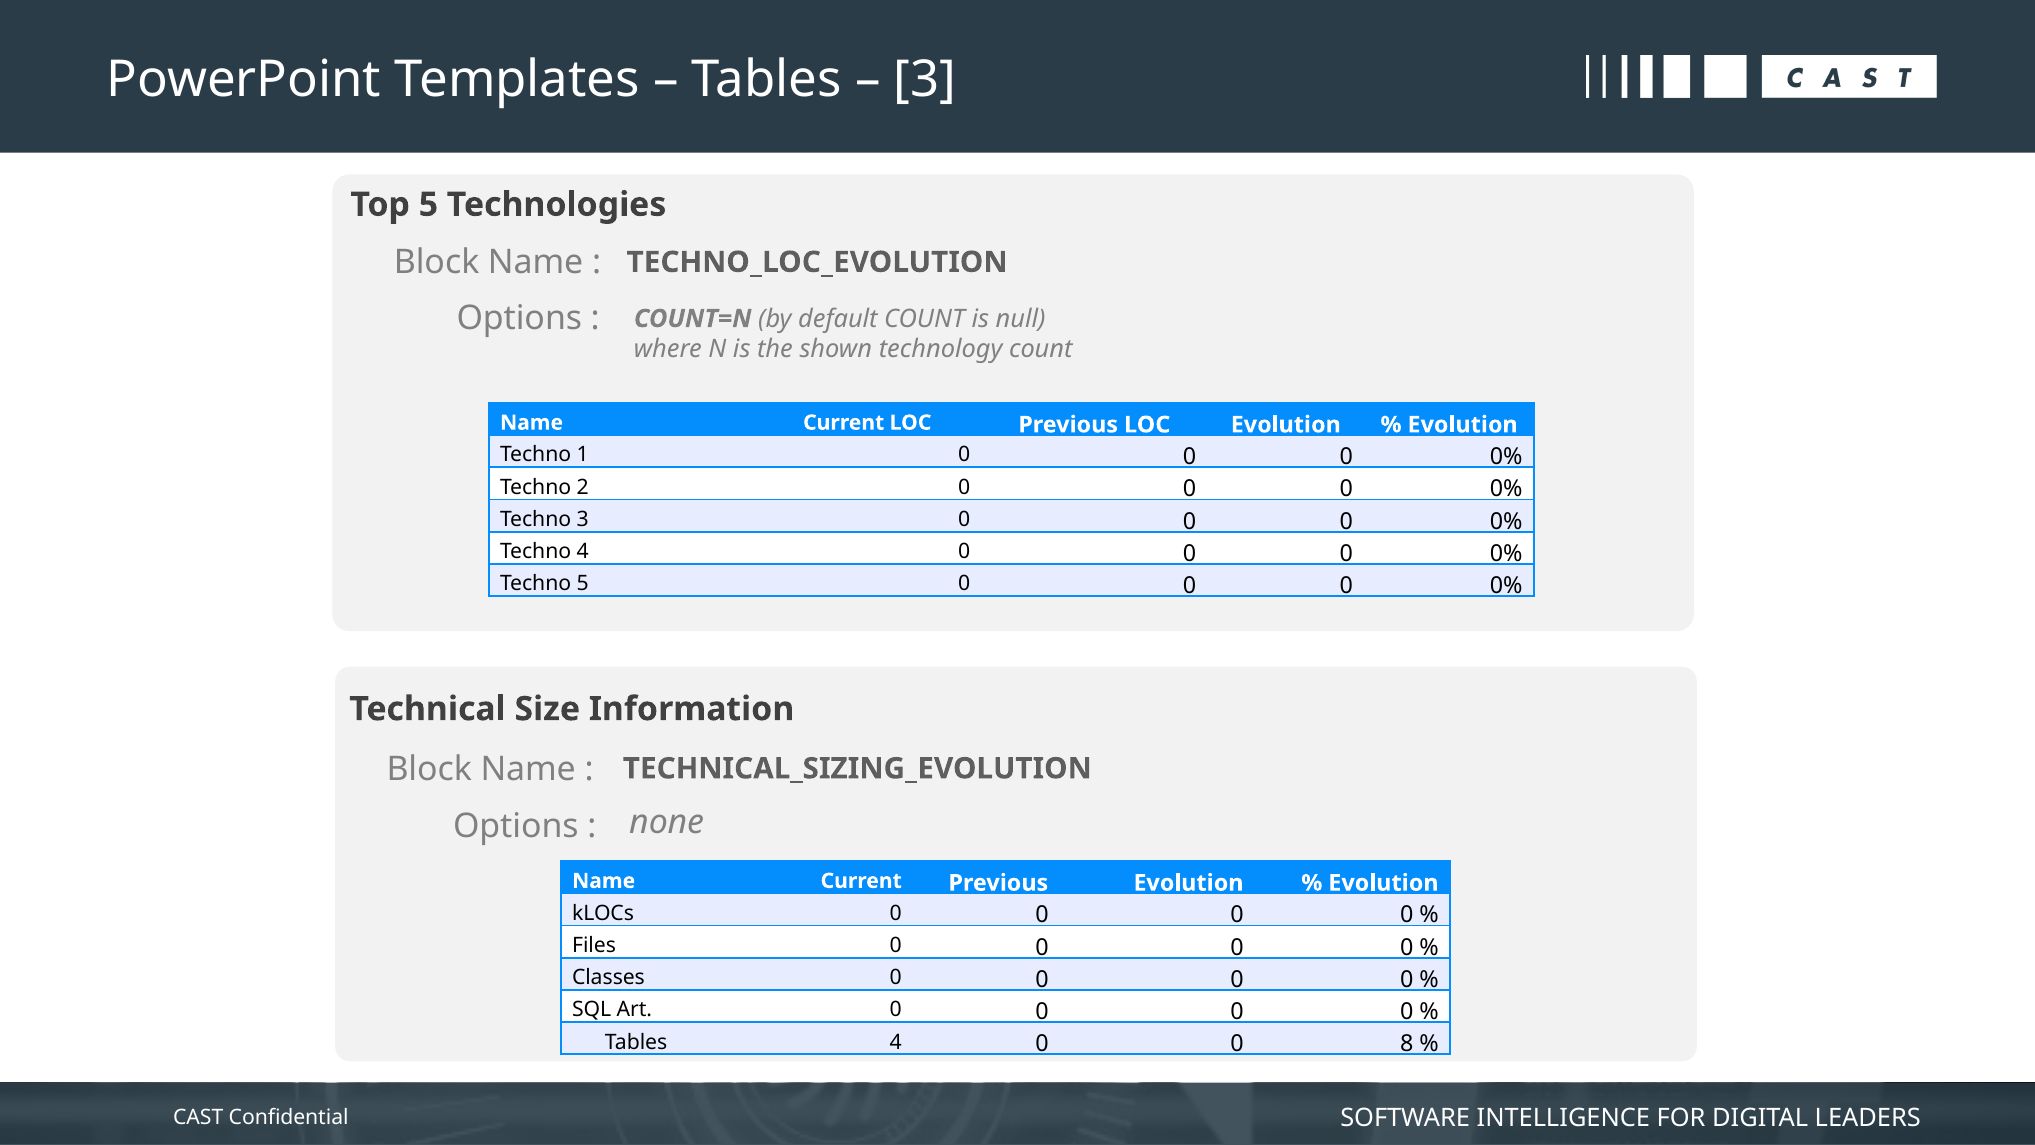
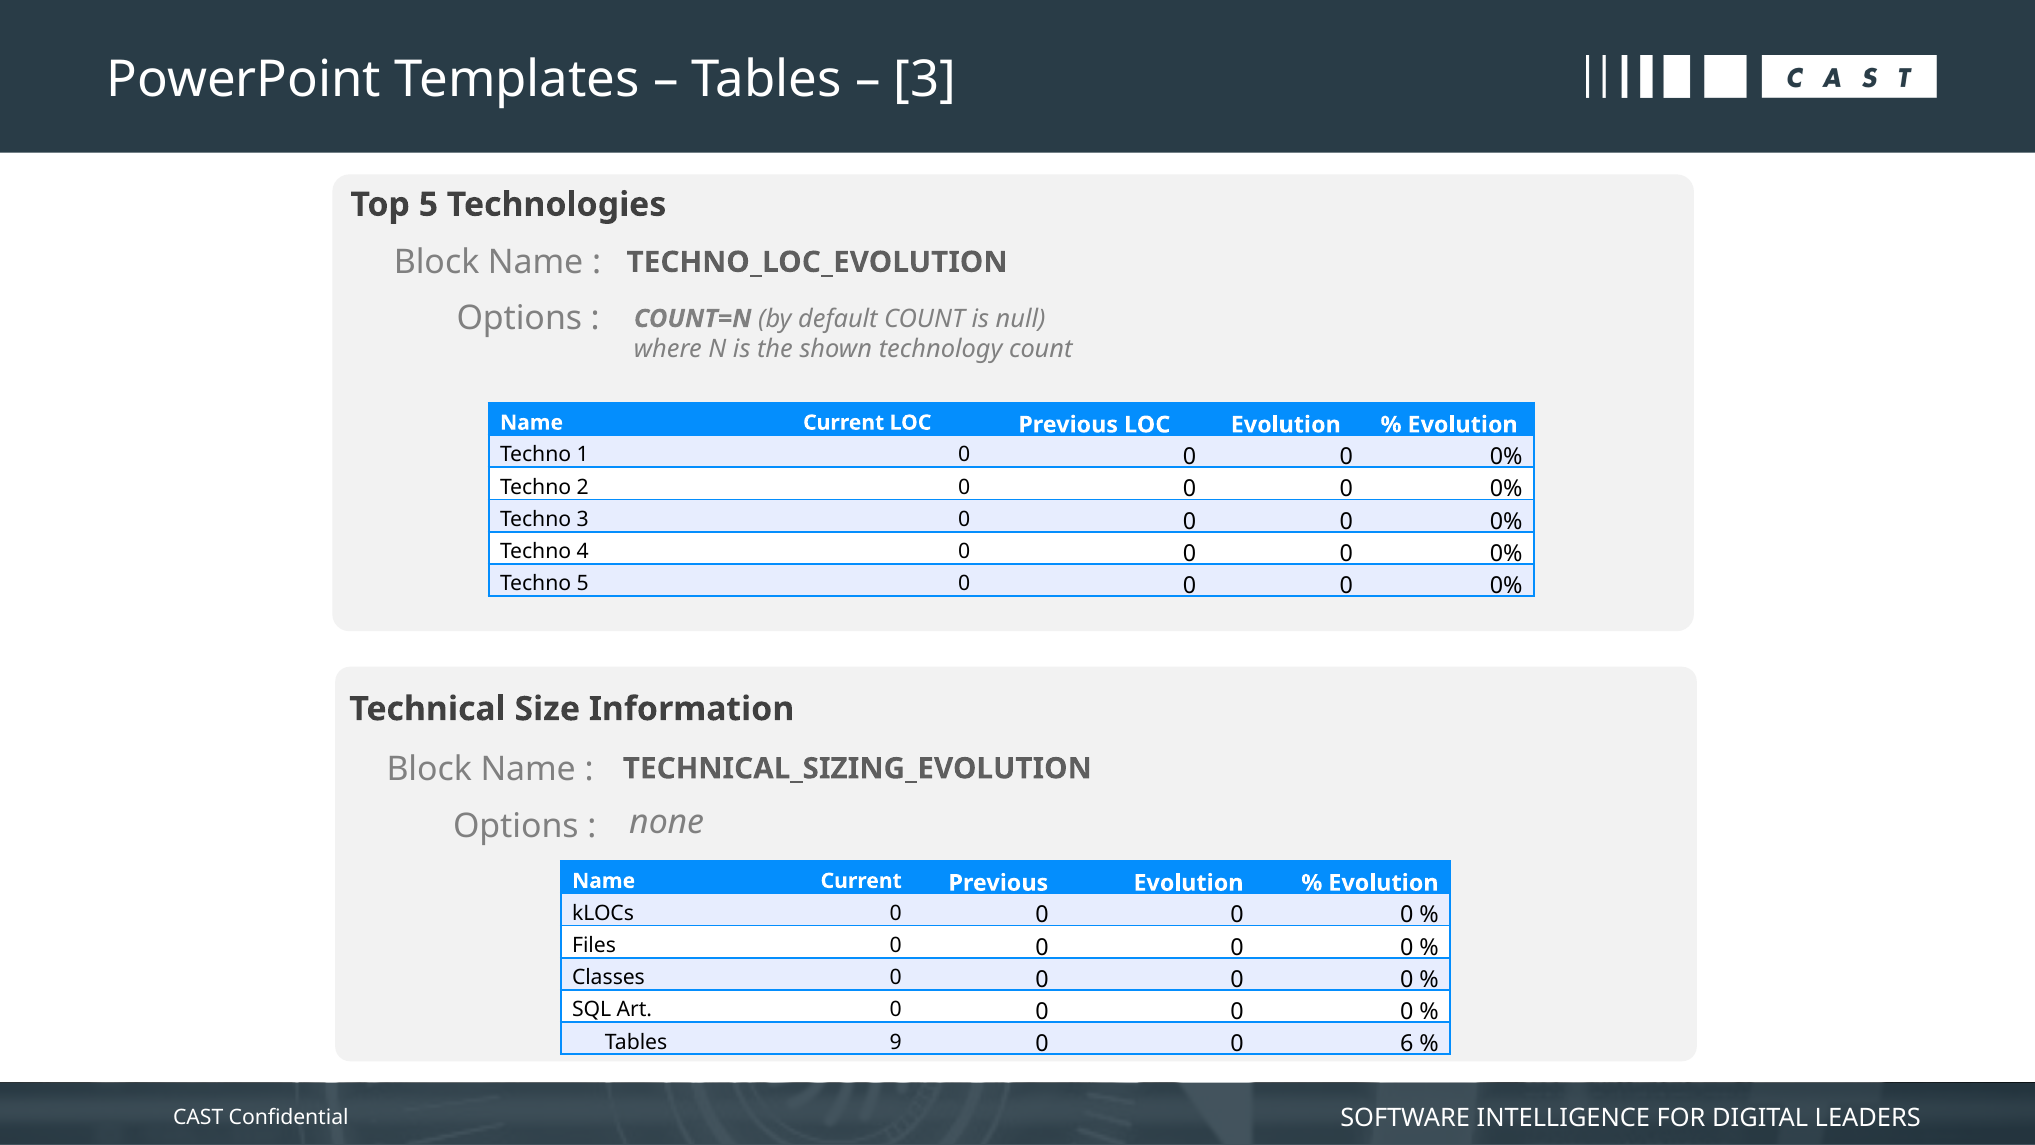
Tables 4: 4 -> 9
8: 8 -> 6
